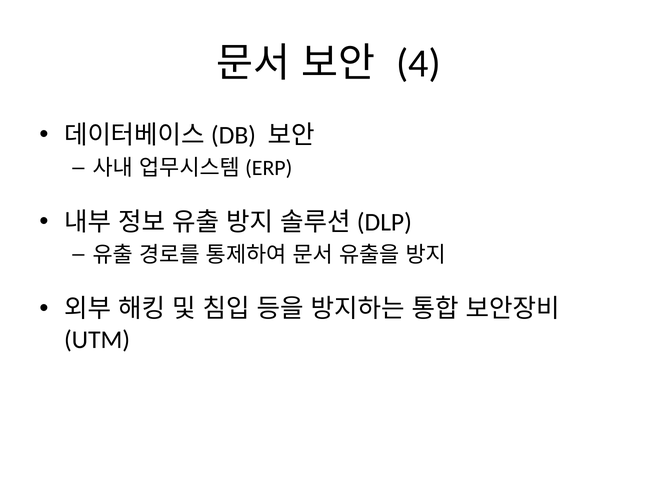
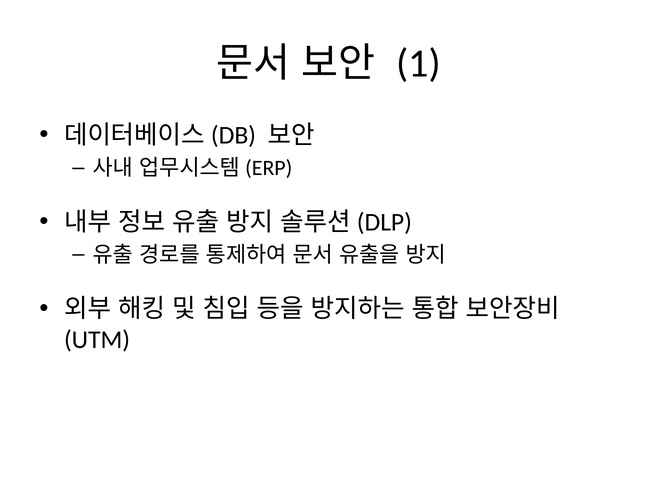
4: 4 -> 1
